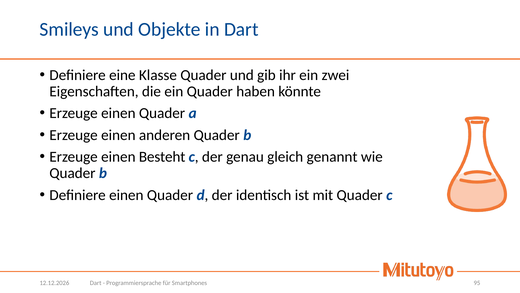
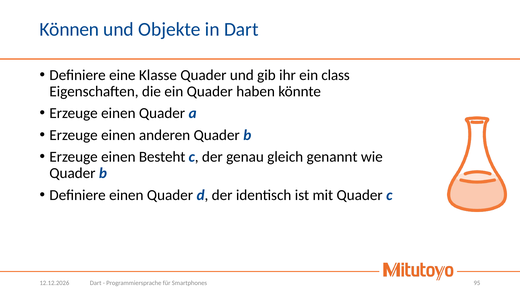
Smileys: Smileys -> Können
zwei: zwei -> class
